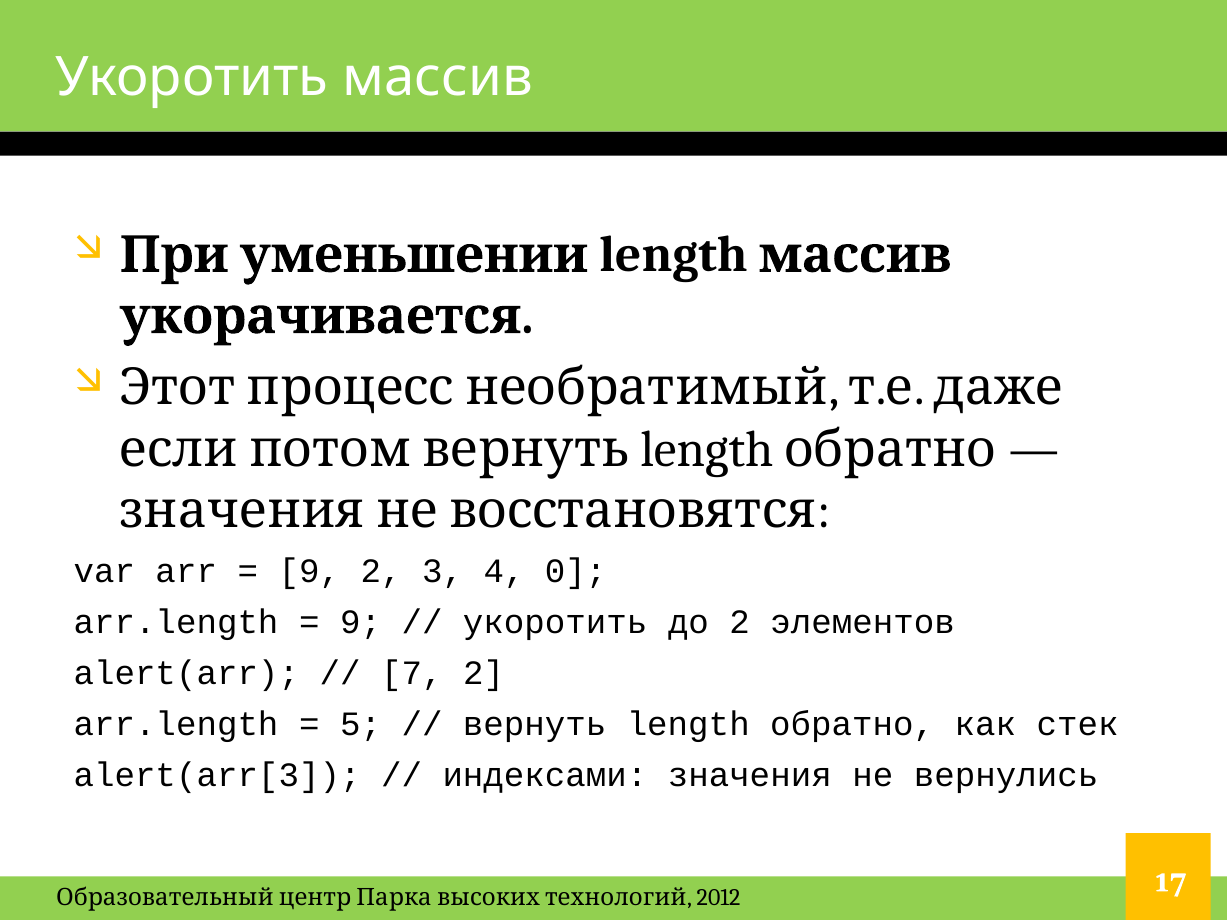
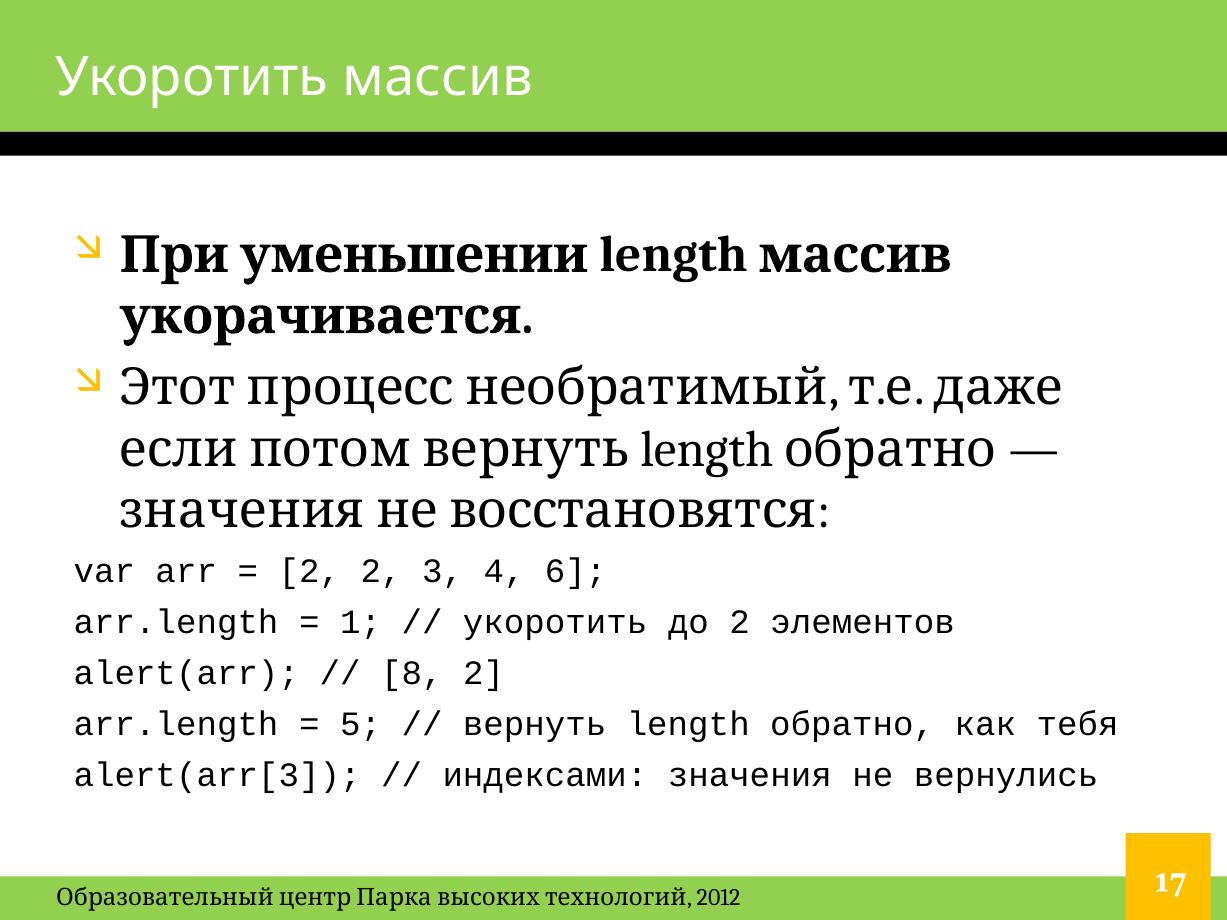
9 at (309, 571): 9 -> 2
0: 0 -> 6
9 at (361, 622): 9 -> 1
7: 7 -> 8
стек: стек -> тебя
